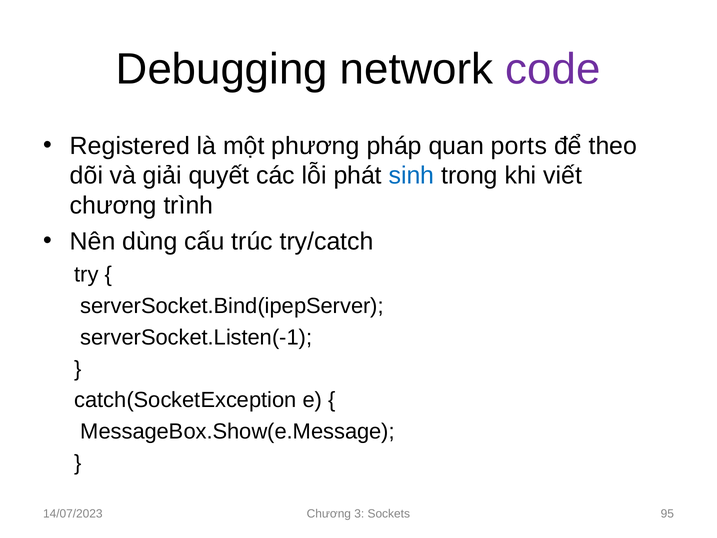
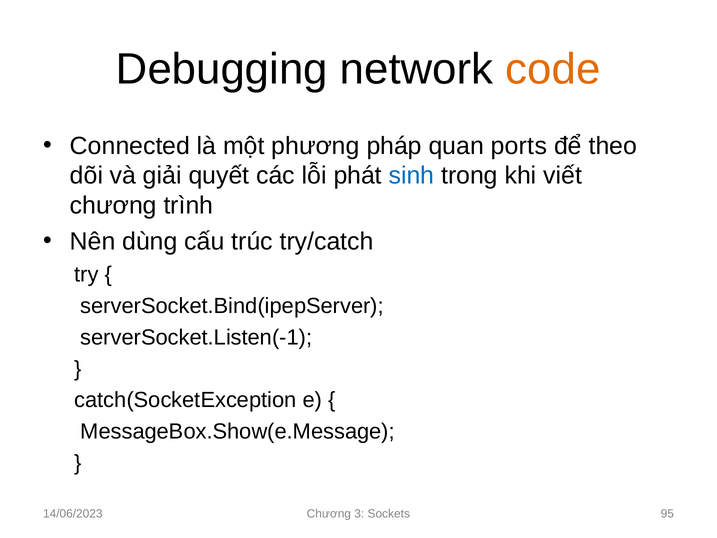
code colour: purple -> orange
Registered: Registered -> Connected
14/07/2023: 14/07/2023 -> 14/06/2023
